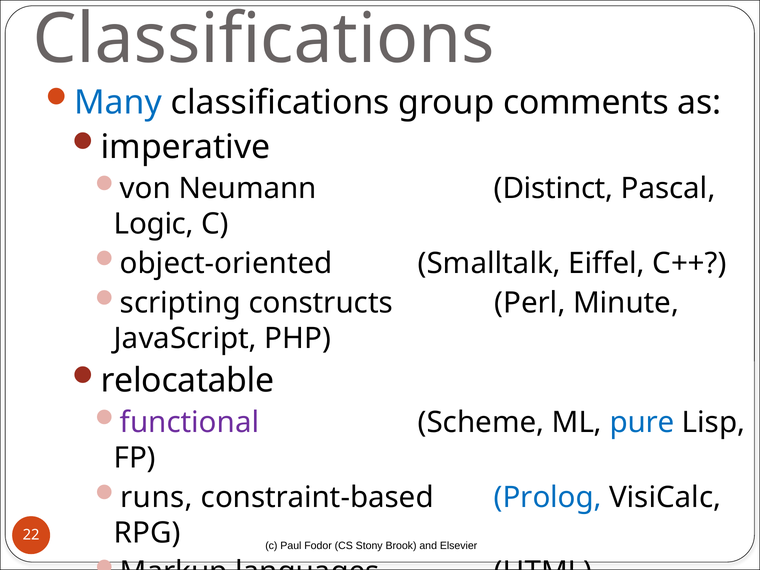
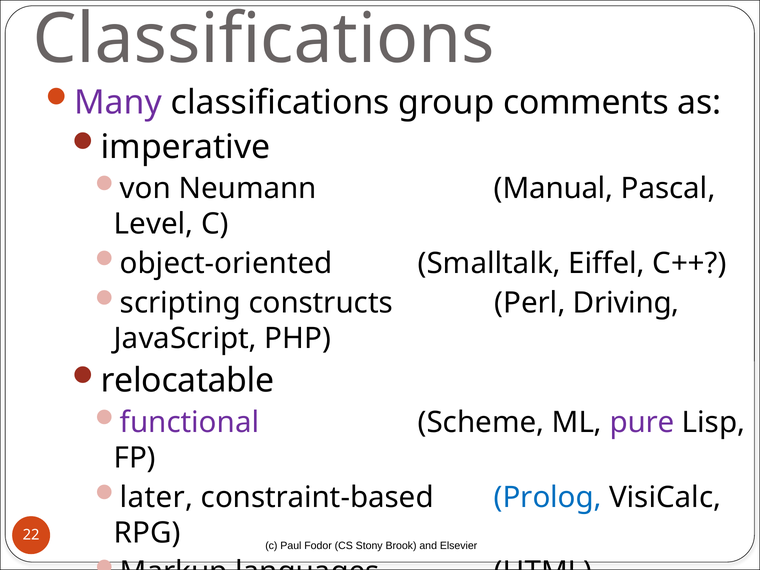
Many colour: blue -> purple
Distinct: Distinct -> Manual
Logic: Logic -> Level
Minute: Minute -> Driving
pure colour: blue -> purple
runs: runs -> later
